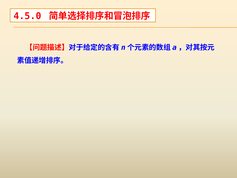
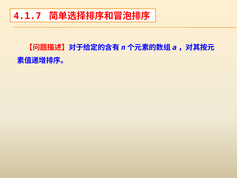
4.5.0: 4.5.0 -> 4.1.7
